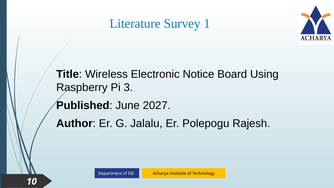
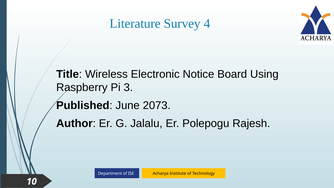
1: 1 -> 4
2027: 2027 -> 2073
